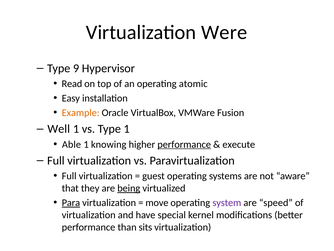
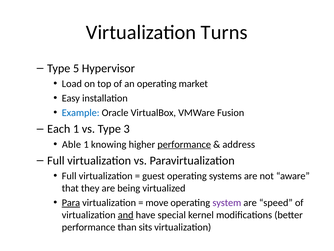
Were: Were -> Turns
9: 9 -> 5
Read: Read -> Load
atomic: atomic -> market
Example colour: orange -> blue
Well: Well -> Each
Type 1: 1 -> 3
execute: execute -> address
being underline: present -> none
and underline: none -> present
